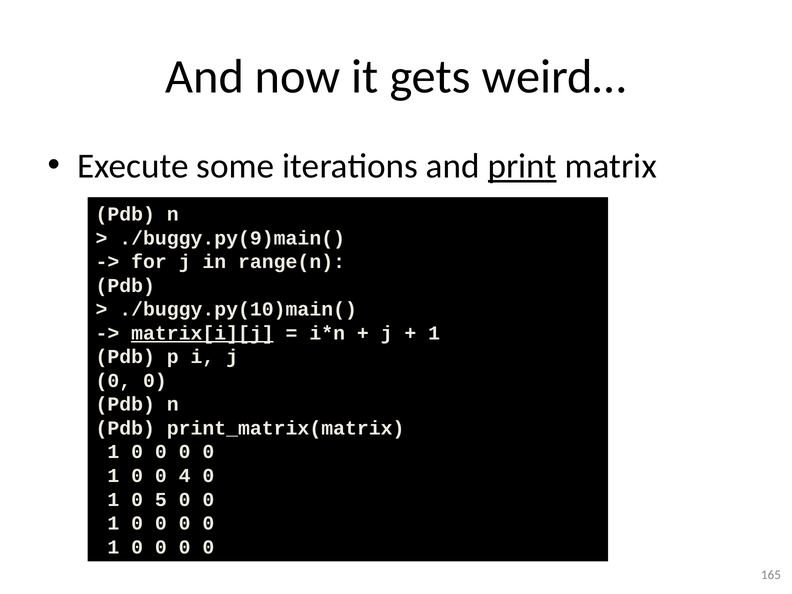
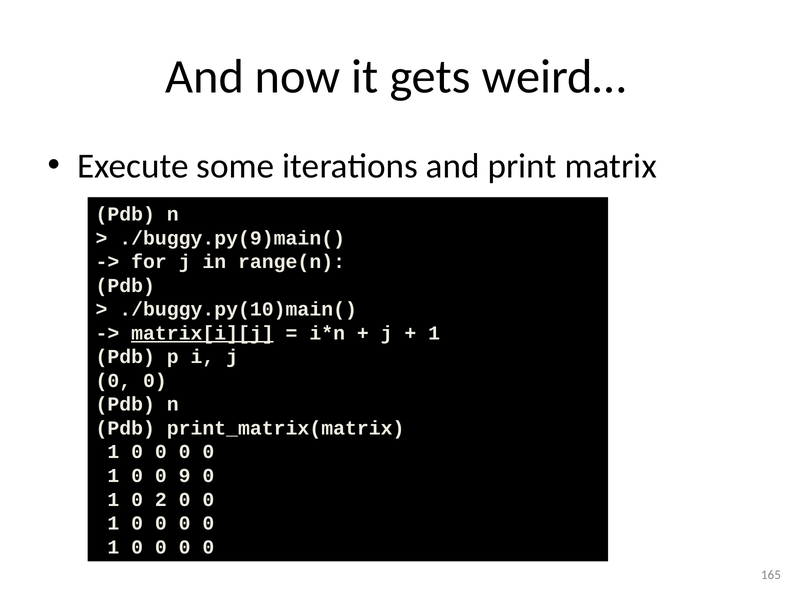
print underline: present -> none
4: 4 -> 9
5: 5 -> 2
